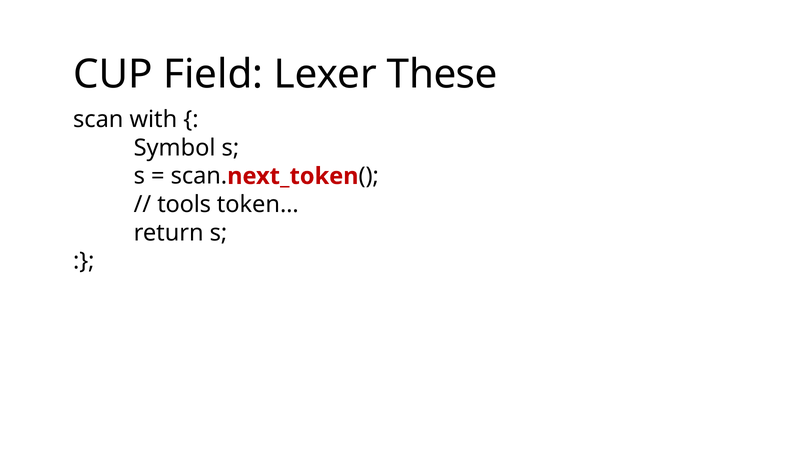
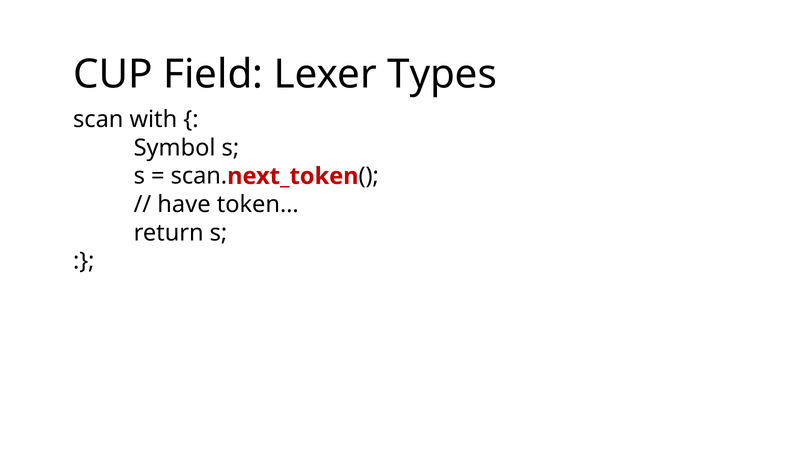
These: These -> Types
tools: tools -> have
